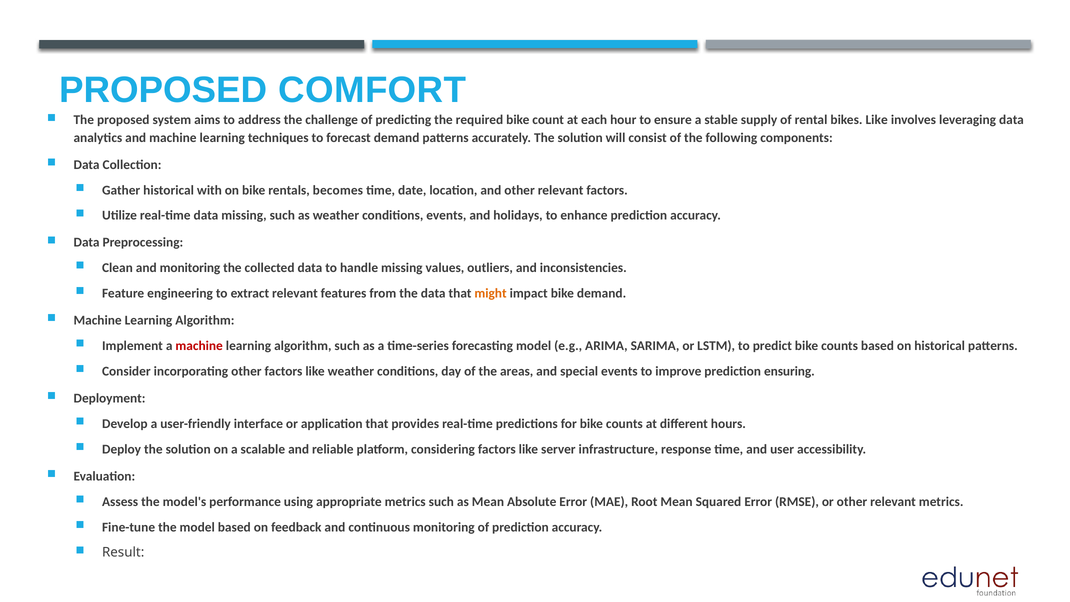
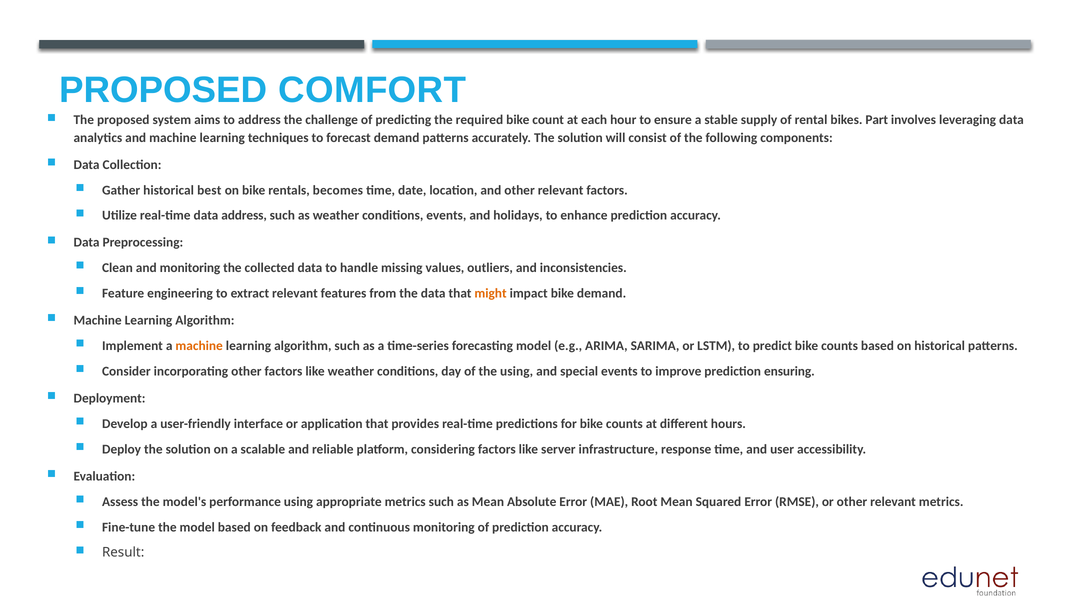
bikes Like: Like -> Part
with: with -> best
data missing: missing -> address
machine at (199, 346) colour: red -> orange
the areas: areas -> using
